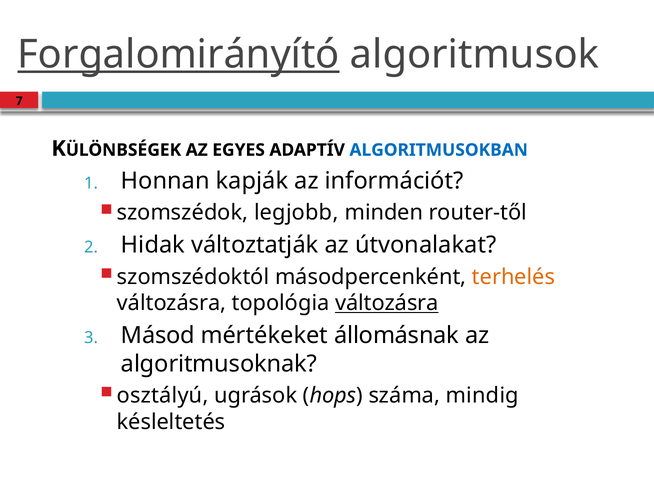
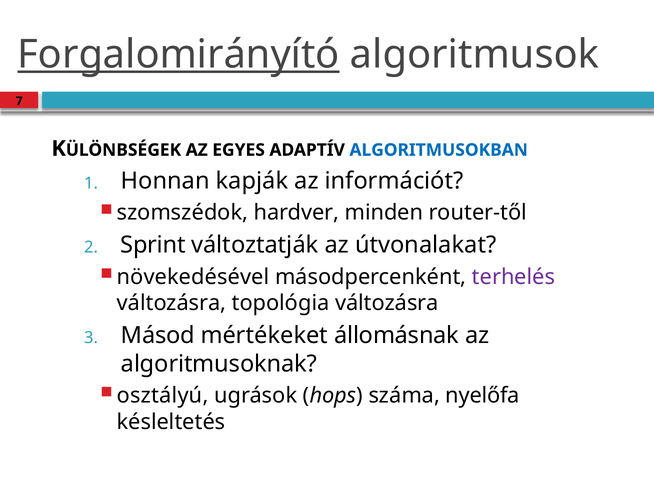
legjobb: legjobb -> hardver
Hidak: Hidak -> Sprint
szomszédoktól: szomszédoktól -> növekedésével
terhelés colour: orange -> purple
változásra at (387, 303) underline: present -> none
mindig: mindig -> nyelőfa
